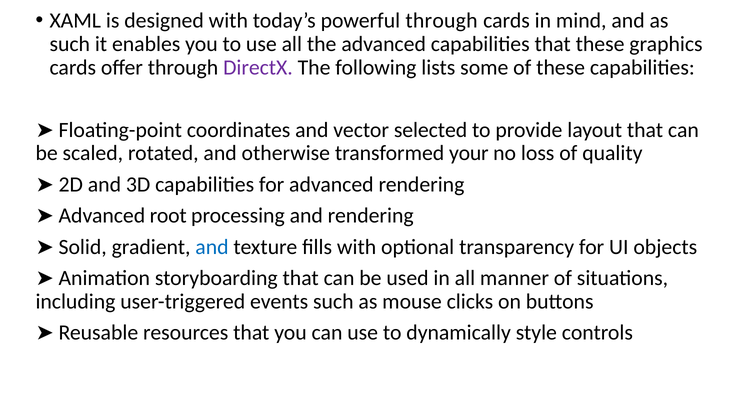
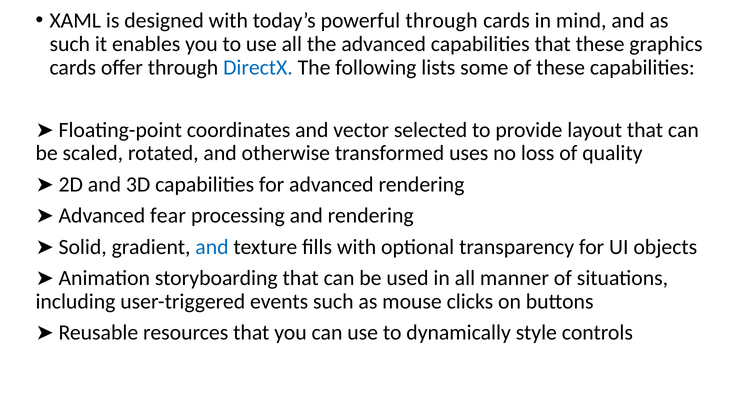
DirectX colour: purple -> blue
your: your -> uses
root: root -> fear
